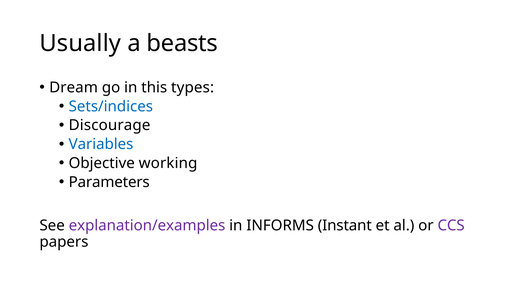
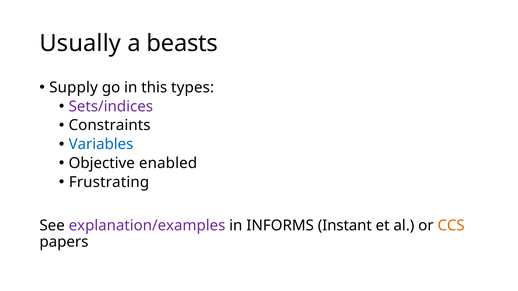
Dream: Dream -> Supply
Sets/indices colour: blue -> purple
Discourage: Discourage -> Constraints
working: working -> enabled
Parameters: Parameters -> Frustrating
CCS colour: purple -> orange
